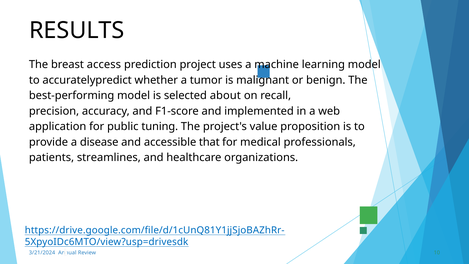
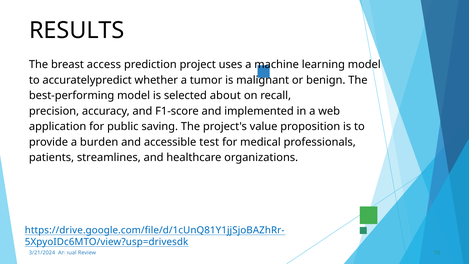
tuning: tuning -> saving
disease: disease -> burden
that: that -> test
